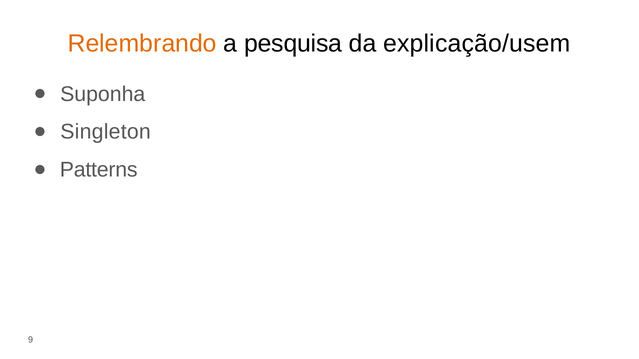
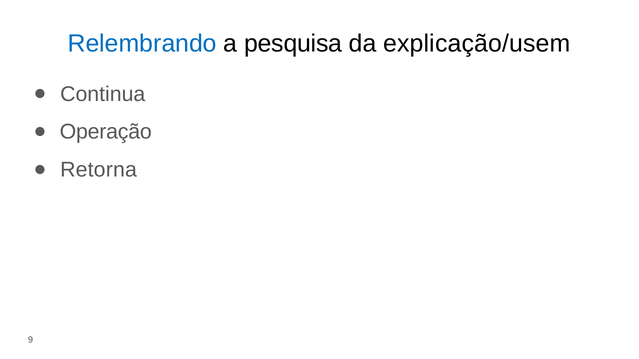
Relembrando colour: orange -> blue
Suponha: Suponha -> Continua
Singleton: Singleton -> Operação
Patterns: Patterns -> Retorna
